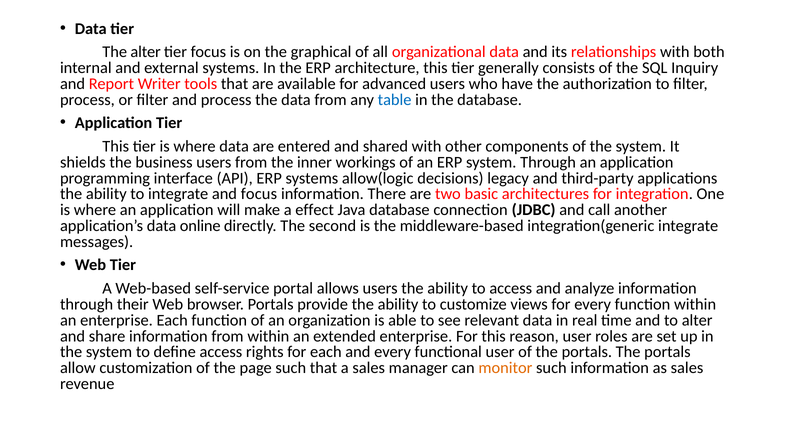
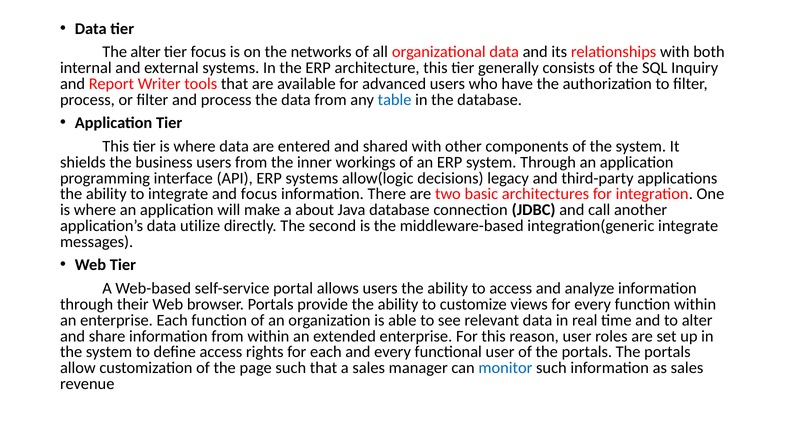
graphical: graphical -> networks
effect: effect -> about
online: online -> utilize
monitor colour: orange -> blue
